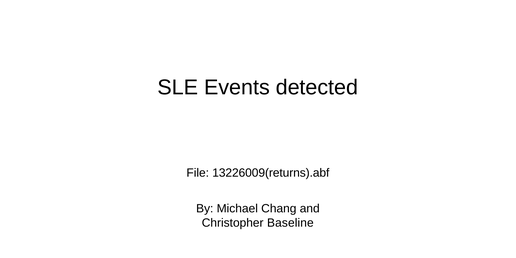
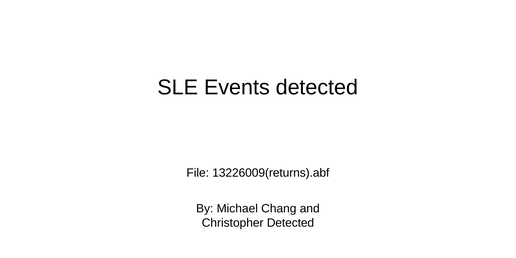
Christopher Baseline: Baseline -> Detected
